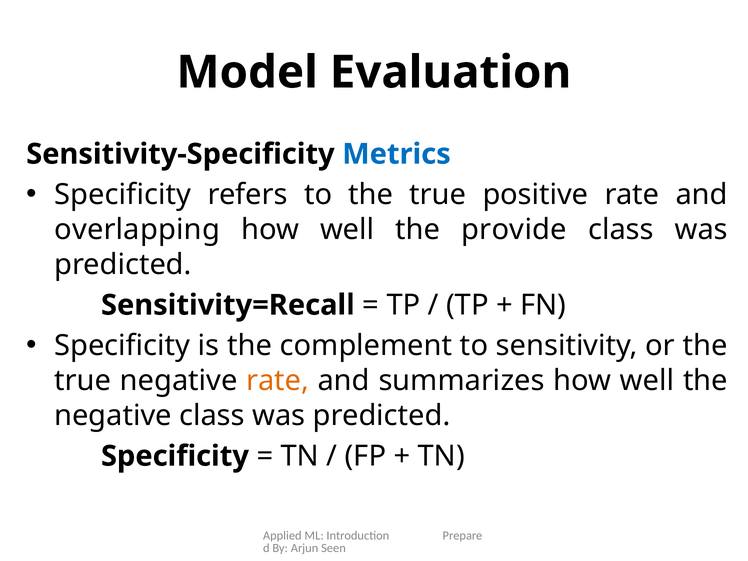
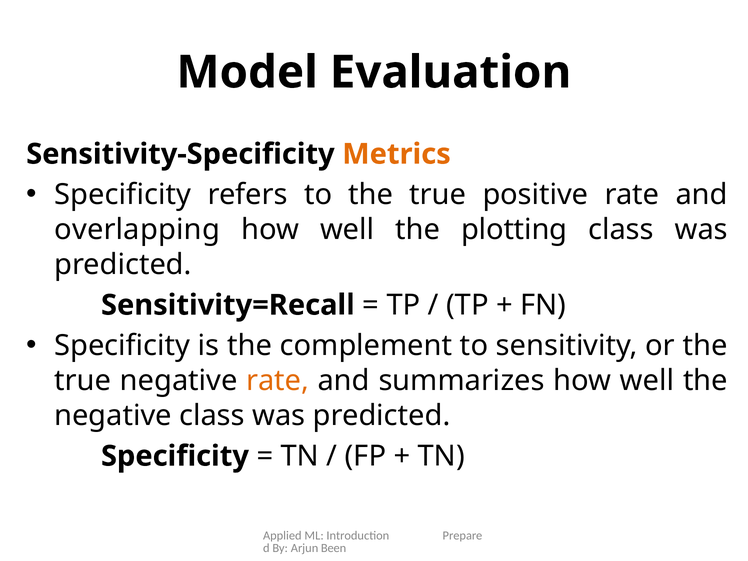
Metrics colour: blue -> orange
provide: provide -> plotting
Seen: Seen -> Been
